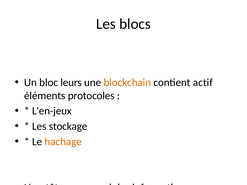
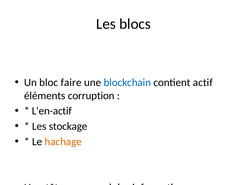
leurs: leurs -> faire
blockchain colour: orange -> blue
protocoles: protocoles -> corruption
L'en-jeux: L'en-jeux -> L'en-actif
